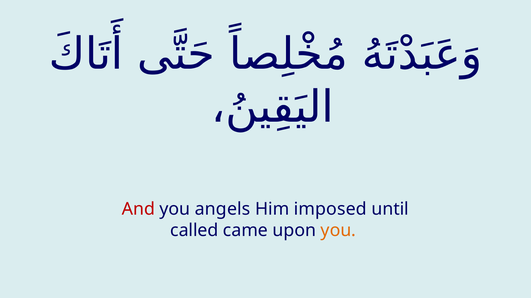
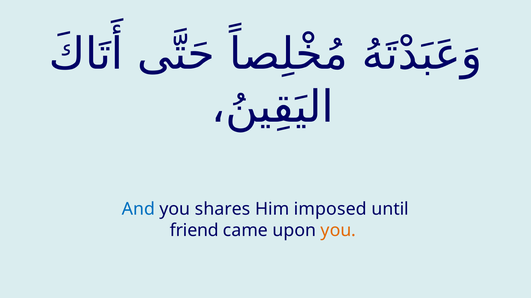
And colour: red -> blue
angels: angels -> shares
called: called -> friend
